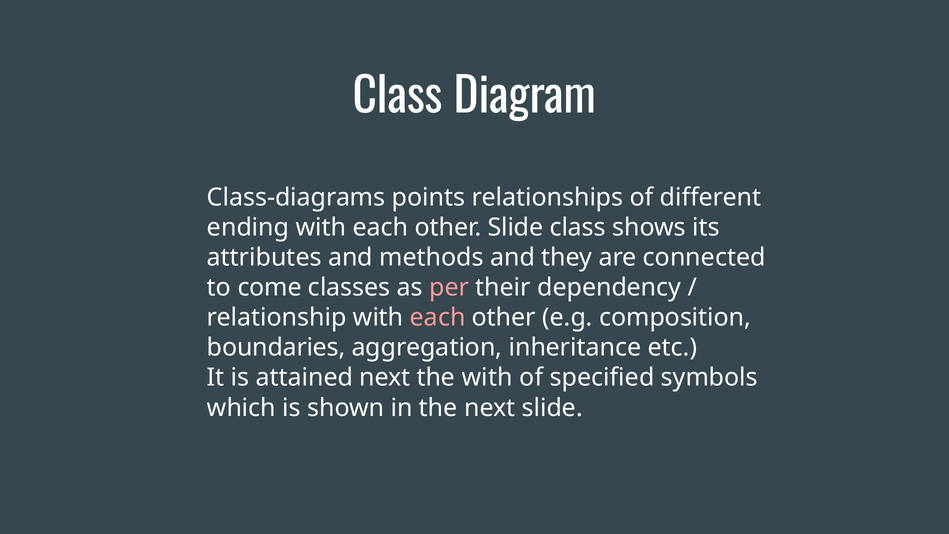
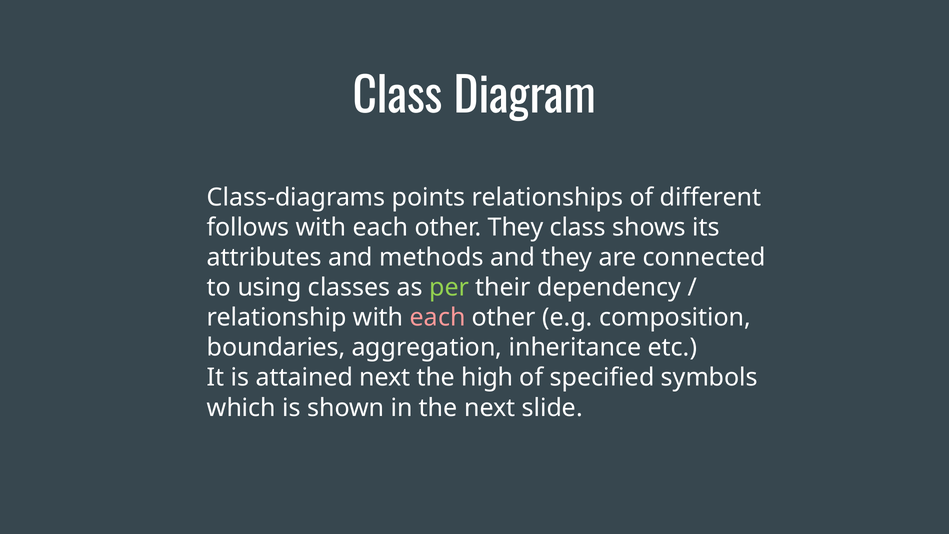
ending: ending -> follows
other Slide: Slide -> They
come: come -> using
per colour: pink -> light green
the with: with -> high
